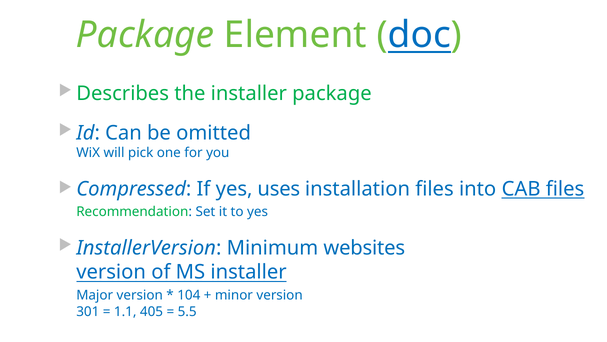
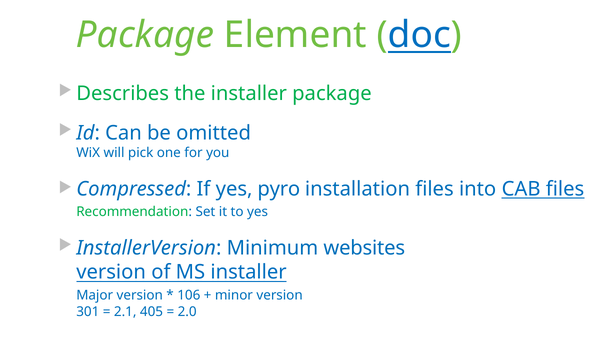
uses: uses -> pyro
104: 104 -> 106
1.1: 1.1 -> 2.1
5.5: 5.5 -> 2.0
